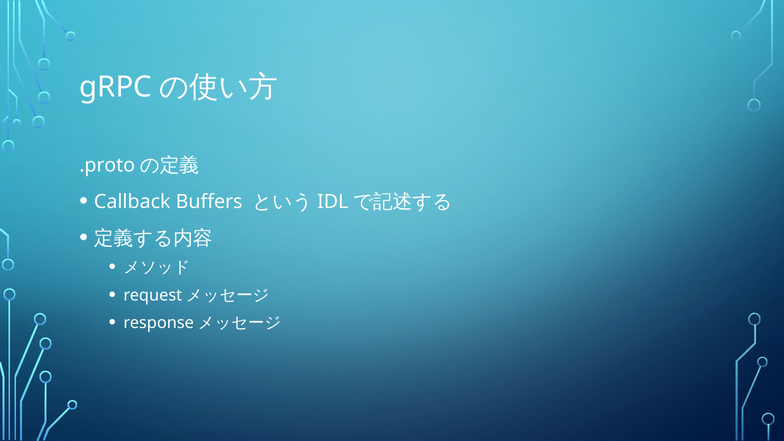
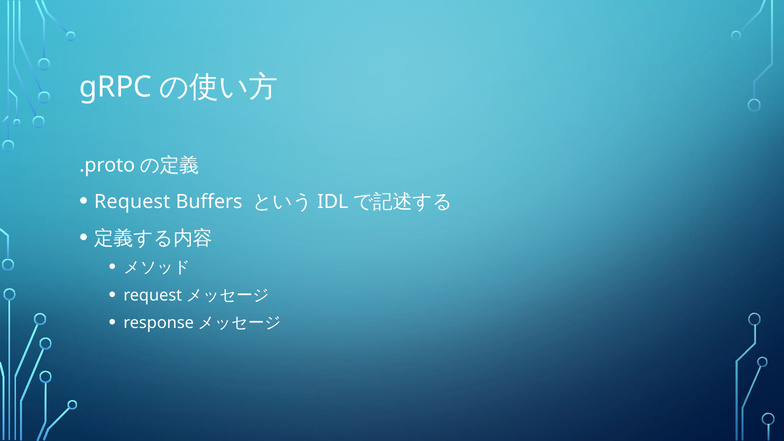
Callback: Callback -> Request
